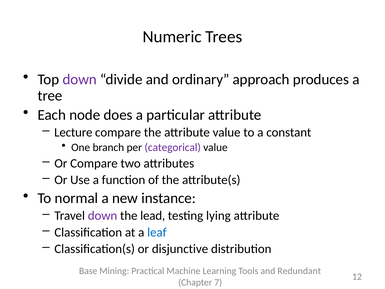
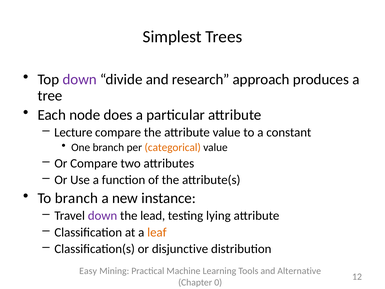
Numeric: Numeric -> Simplest
ordinary: ordinary -> research
categorical colour: purple -> orange
To normal: normal -> branch
leaf colour: blue -> orange
Base: Base -> Easy
Redundant: Redundant -> Alternative
7: 7 -> 0
